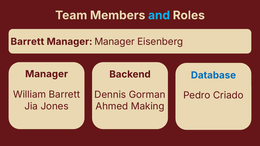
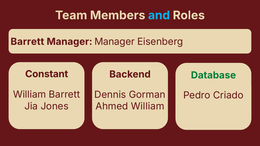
Manager at (47, 74): Manager -> Constant
Database colour: blue -> green
Ahmed Making: Making -> William
